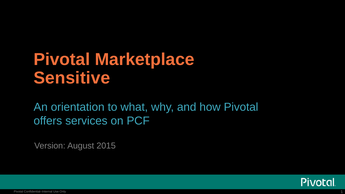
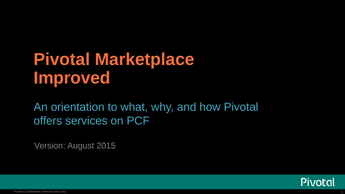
Sensitive: Sensitive -> Improved
